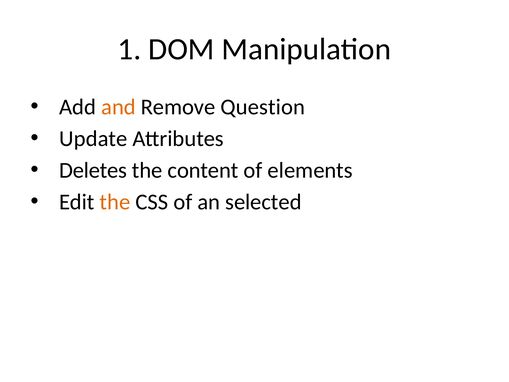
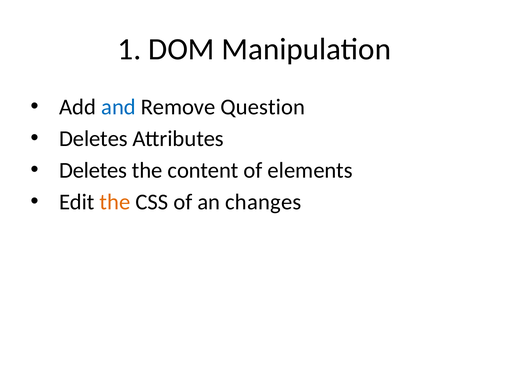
and colour: orange -> blue
Update at (93, 139): Update -> Deletes
selected: selected -> changes
